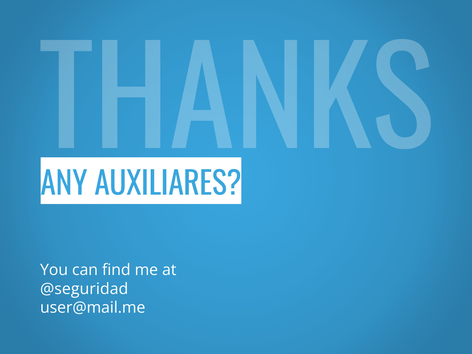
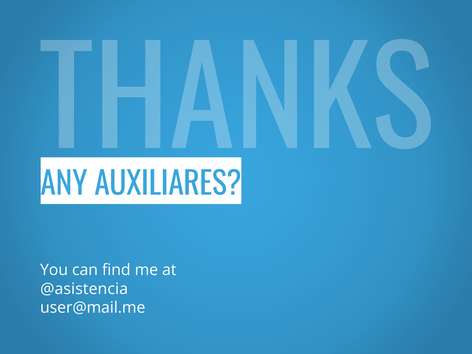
@seguridad: @seguridad -> @asistencia
